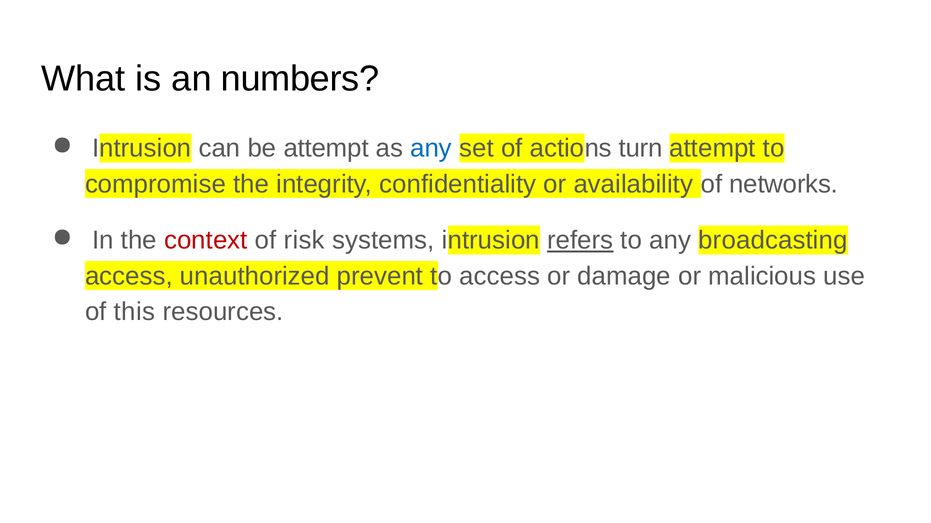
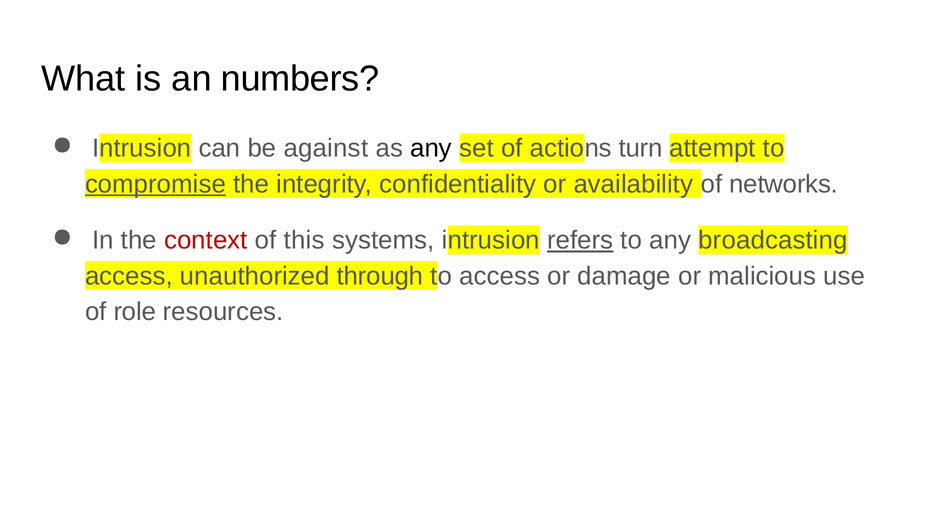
be attempt: attempt -> against
any at (431, 149) colour: blue -> black
compromise underline: none -> present
risk: risk -> this
prevent: prevent -> through
this: this -> role
